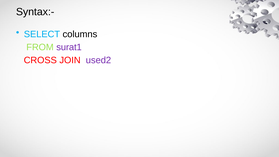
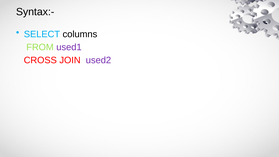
surat1: surat1 -> used1
